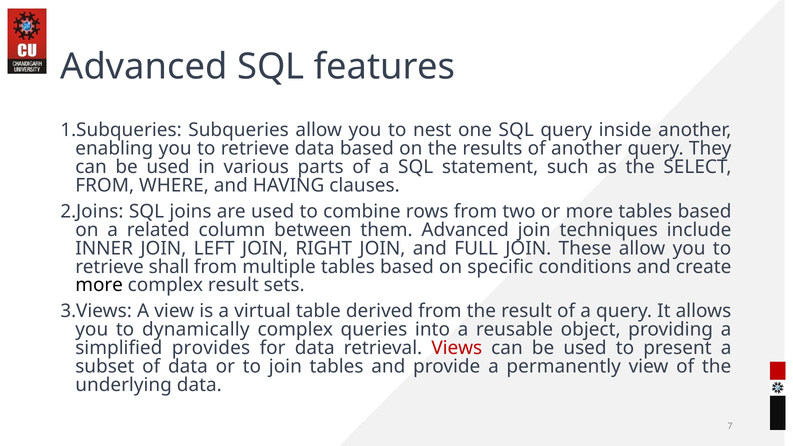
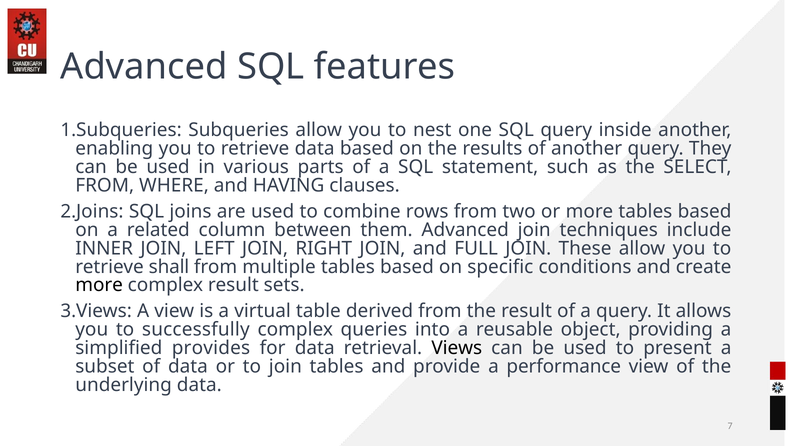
dynamically: dynamically -> successfully
Views colour: red -> black
permanently: permanently -> performance
